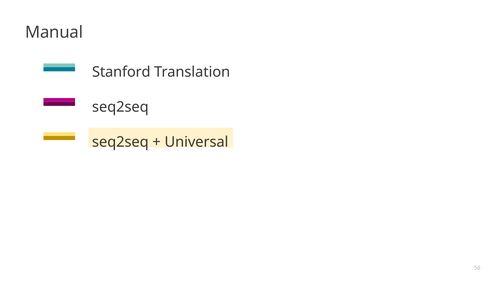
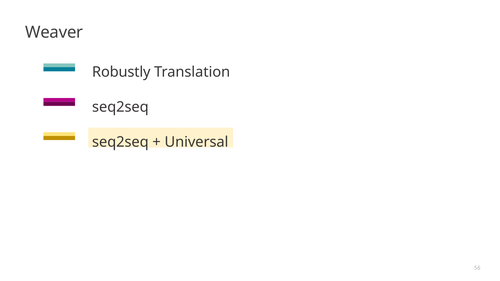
Manual: Manual -> Weaver
Stanford: Stanford -> Robustly
